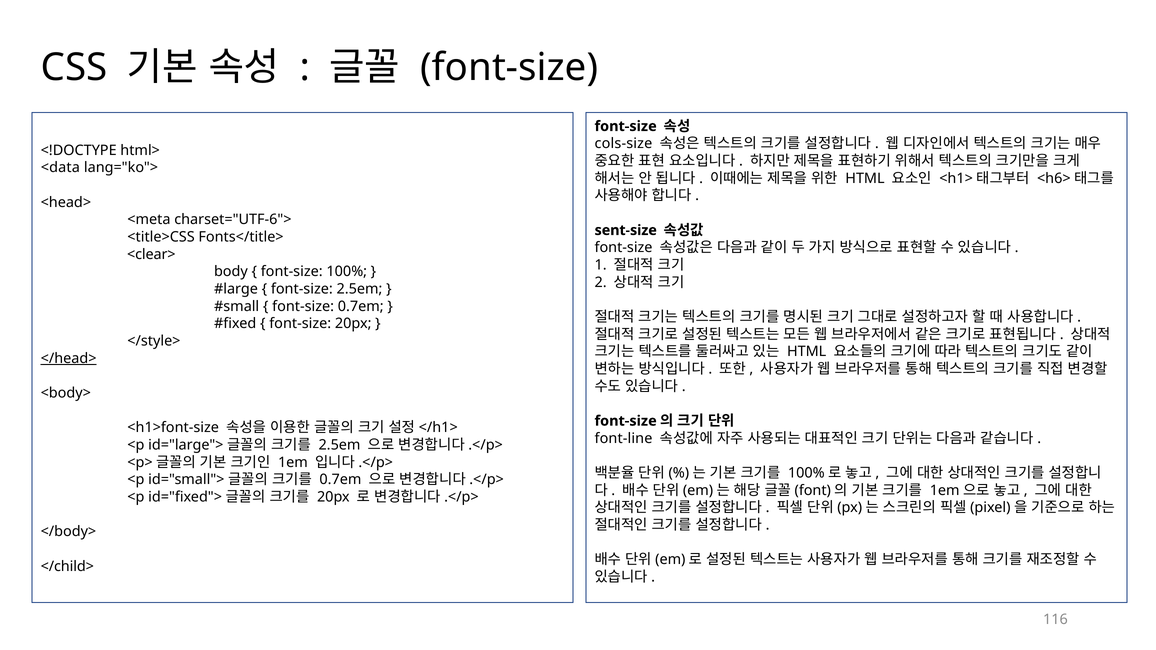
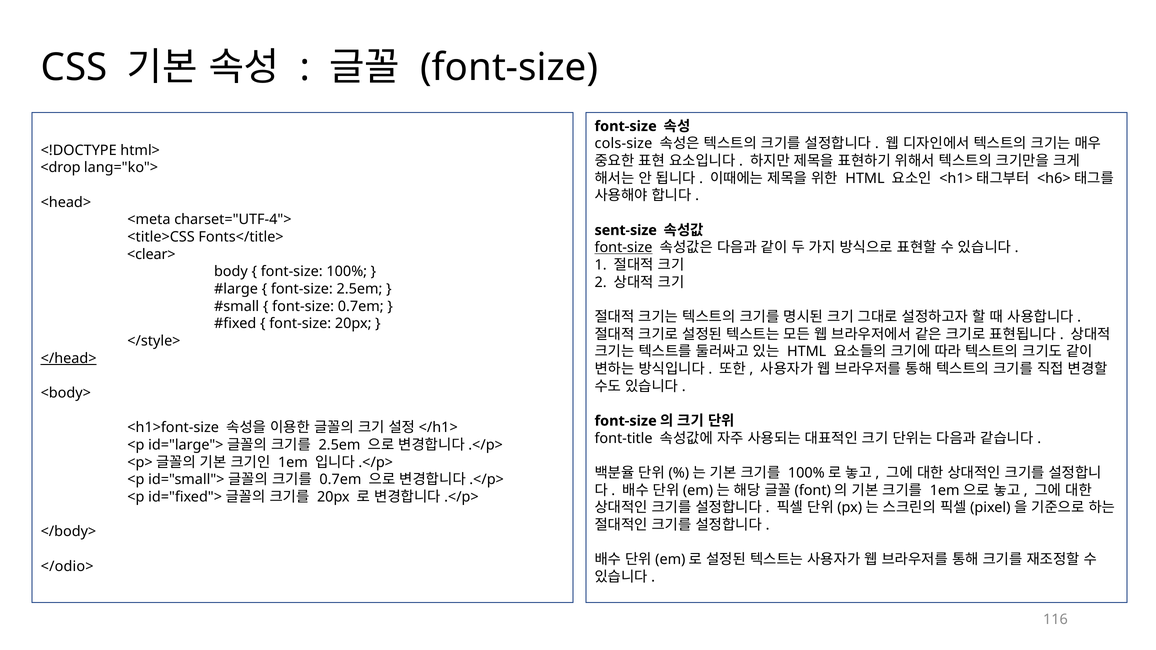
<data: <data -> <drop
charset="UTF-6">: charset="UTF-6"> -> charset="UTF-4">
font-size at (624, 248) underline: none -> present
font-line: font-line -> font-title
</child>: </child> -> </odio>
